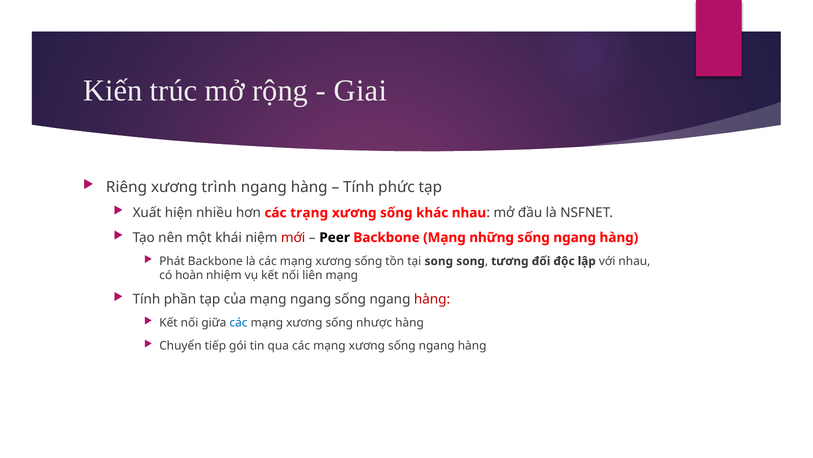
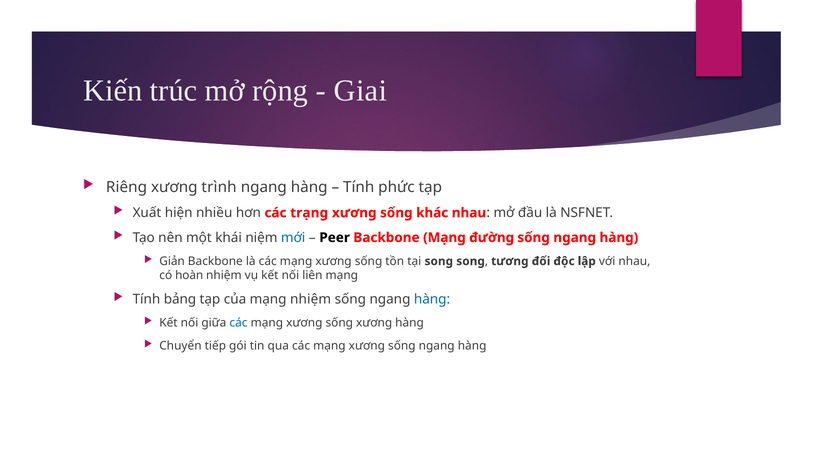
mới colour: red -> blue
những: những -> đường
Phát: Phát -> Giản
phần: phần -> bảng
mạng ngang: ngang -> nhiệm
hàng at (432, 299) colour: red -> blue
sống nhược: nhược -> xương
